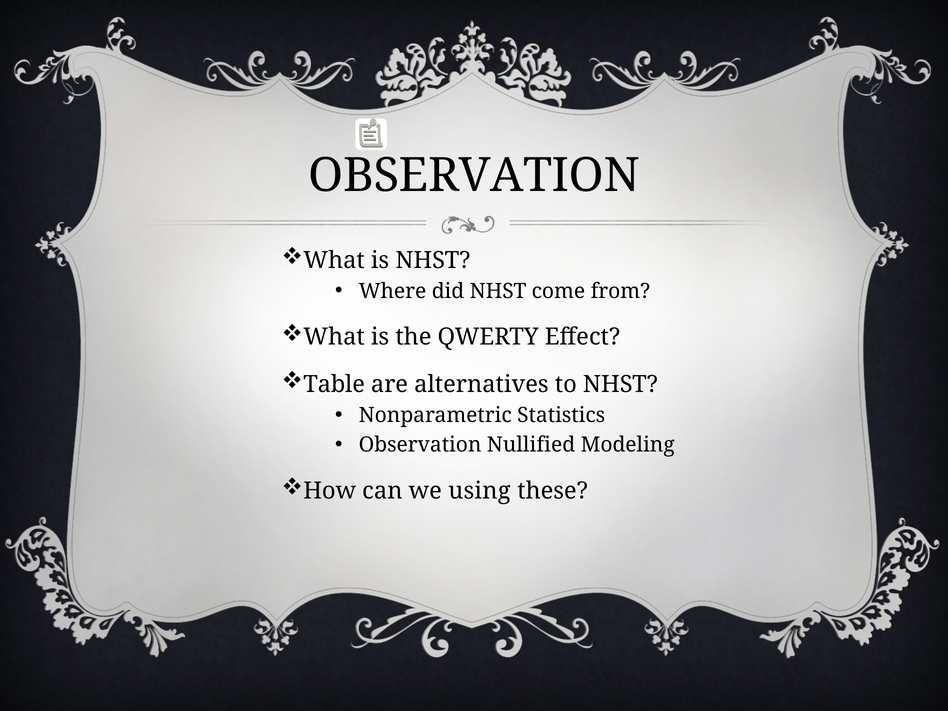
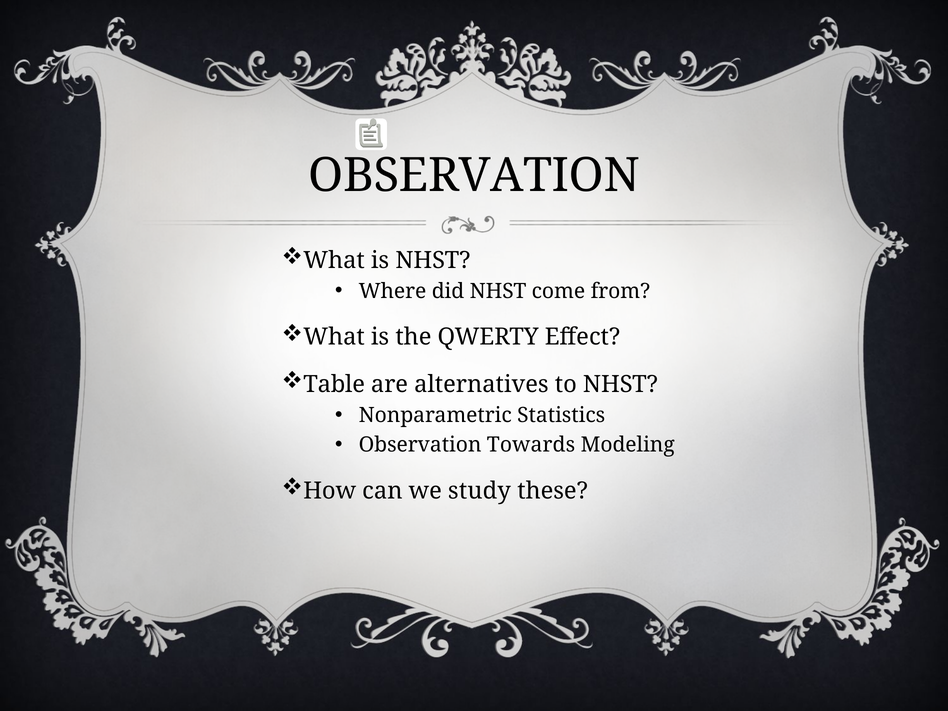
Nullified: Nullified -> Towards
using: using -> study
